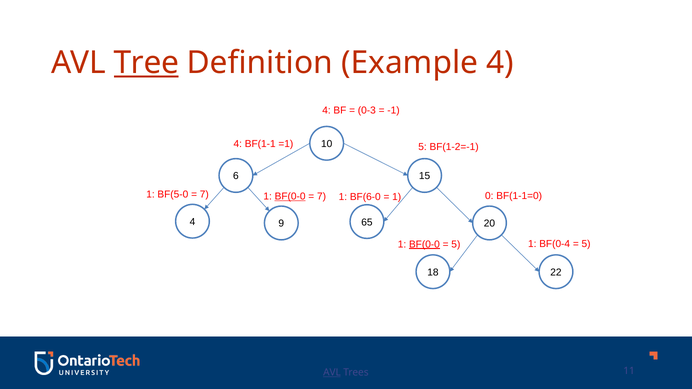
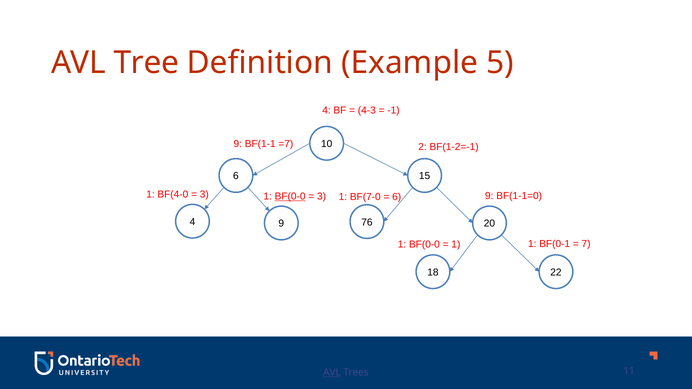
Tree underline: present -> none
Example 4: 4 -> 5
0-3: 0-3 -> 4-3
4 at (238, 144): 4 -> 9
=1: =1 -> =7
5 at (423, 147): 5 -> 2
BF(5-0: BF(5-0 -> BF(4-0
7 at (204, 195): 7 -> 3
7 at (322, 197): 7 -> 3
BF(6-0: BF(6-0 -> BF(7-0
1 at (397, 197): 1 -> 6
0 at (489, 196): 0 -> 9
65: 65 -> 76
BF(0-0 at (424, 244) underline: present -> none
5 at (456, 244): 5 -> 1
BF(0-4: BF(0-4 -> BF(0-1
5 at (586, 244): 5 -> 7
